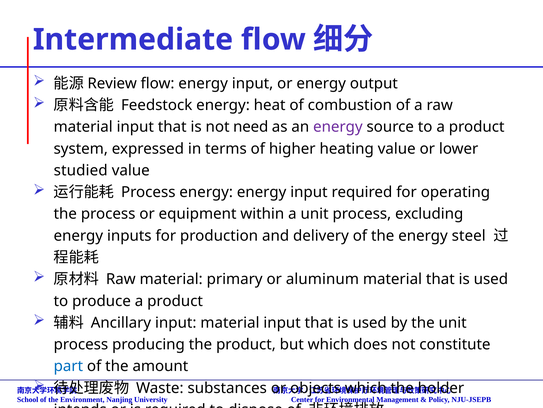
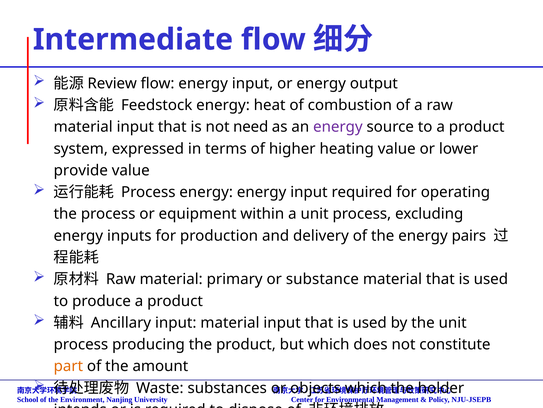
studied: studied -> provide
steel: steel -> pairs
aluminum: aluminum -> substance
part colour: blue -> orange
